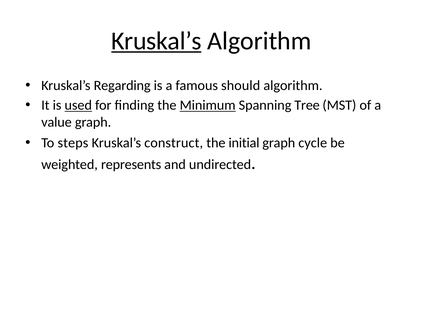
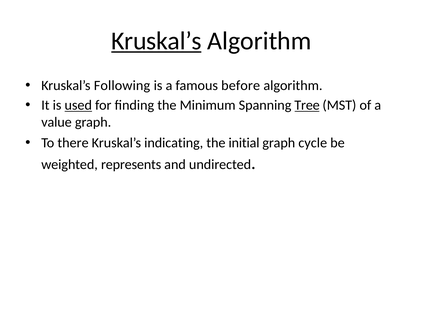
Regarding: Regarding -> Following
should: should -> before
Minimum underline: present -> none
Tree underline: none -> present
steps: steps -> there
construct: construct -> indicating
